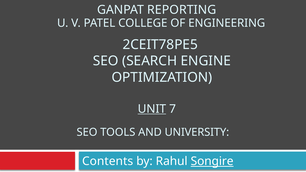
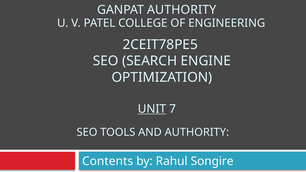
GANPAT REPORTING: REPORTING -> AUTHORITY
AND UNIVERSITY: UNIVERSITY -> AUTHORITY
Songire underline: present -> none
